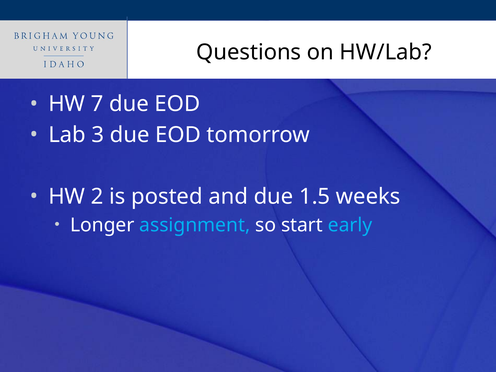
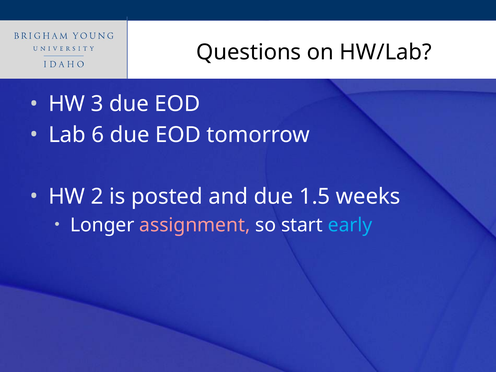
7: 7 -> 3
3: 3 -> 6
assignment colour: light blue -> pink
